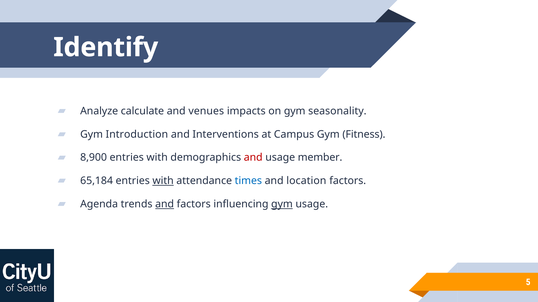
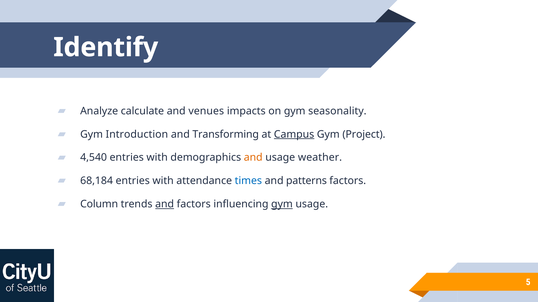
Interventions: Interventions -> Transforming
Campus underline: none -> present
Fitness: Fitness -> Project
8,900: 8,900 -> 4,540
and at (253, 158) colour: red -> orange
member: member -> weather
65,184: 65,184 -> 68,184
with at (163, 181) underline: present -> none
location: location -> patterns
Agenda: Agenda -> Column
